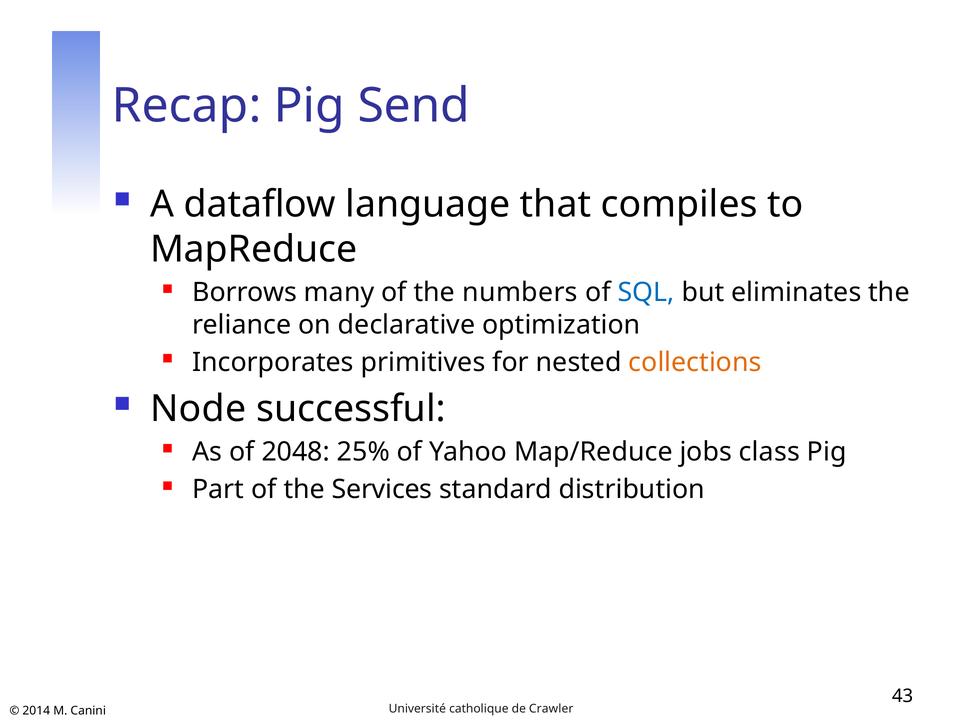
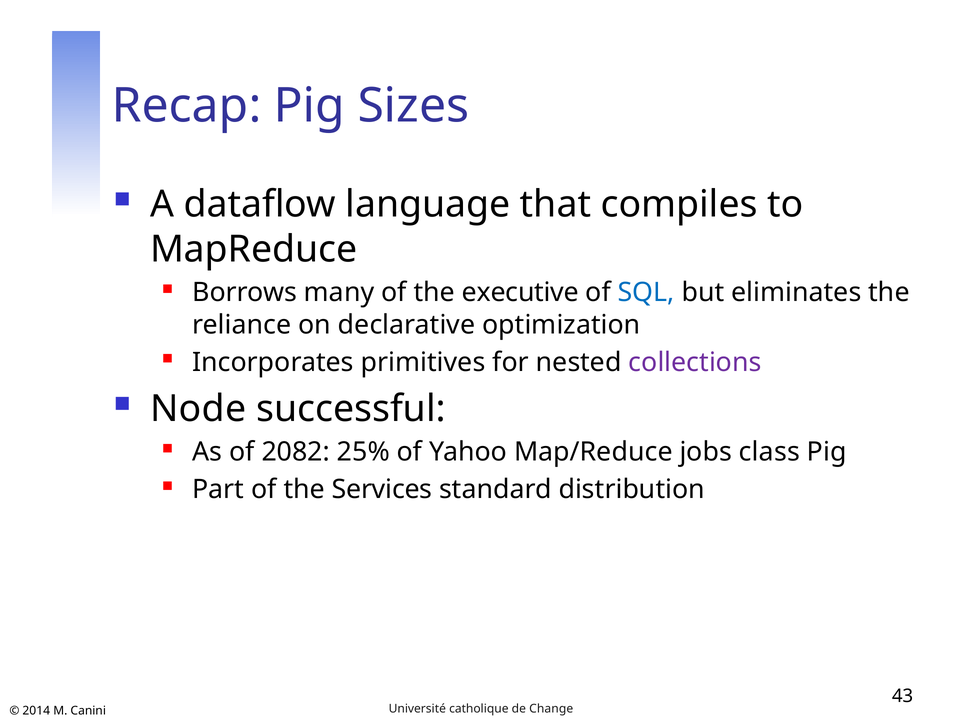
Send: Send -> Sizes
numbers: numbers -> executive
collections colour: orange -> purple
2048: 2048 -> 2082
Crawler: Crawler -> Change
